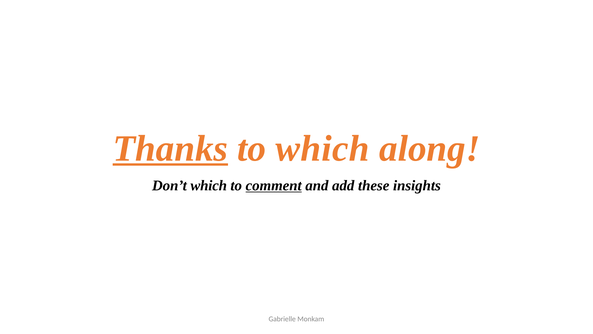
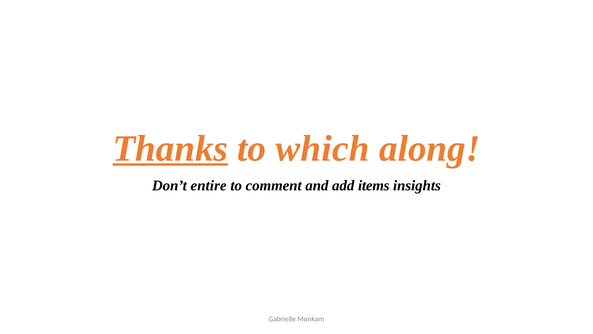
Don’t which: which -> entire
comment underline: present -> none
these: these -> items
